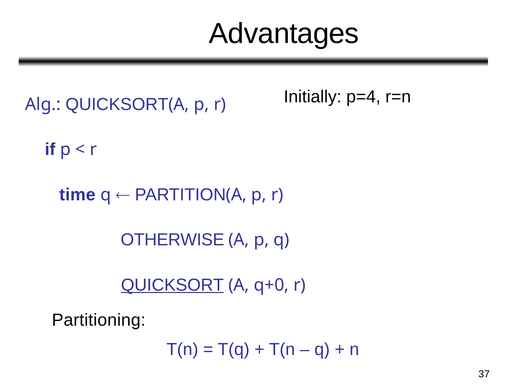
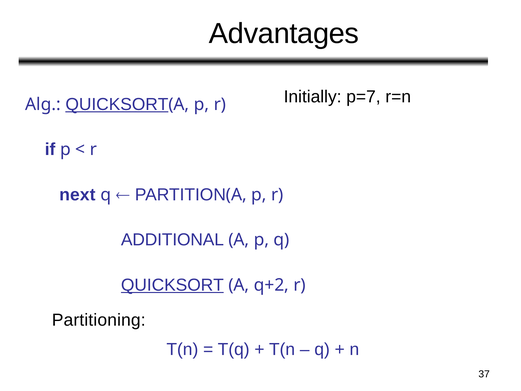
p=4: p=4 -> p=7
QUICKSORT at (117, 104) underline: none -> present
time: time -> next
OTHERWISE: OTHERWISE -> ADDITIONAL
q+0: q+0 -> q+2
